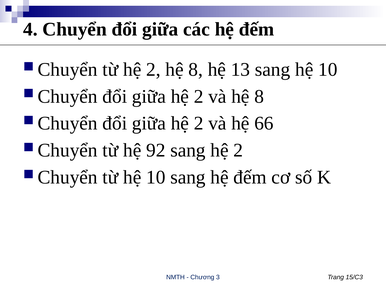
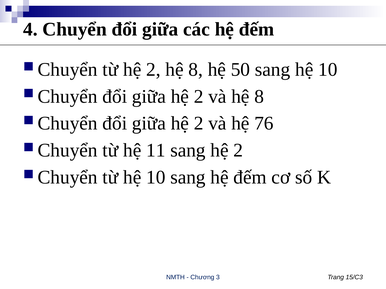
13: 13 -> 50
66: 66 -> 76
92: 92 -> 11
